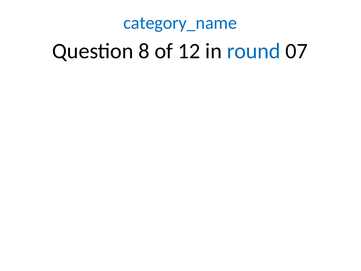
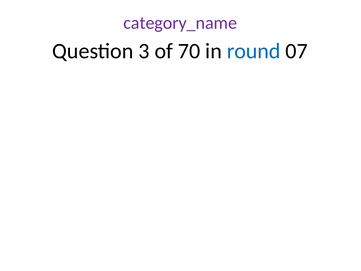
category_name colour: blue -> purple
8: 8 -> 3
12: 12 -> 70
